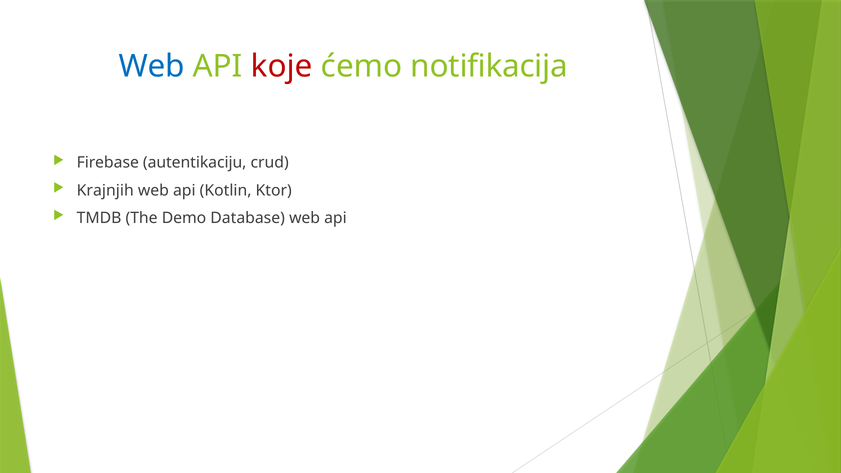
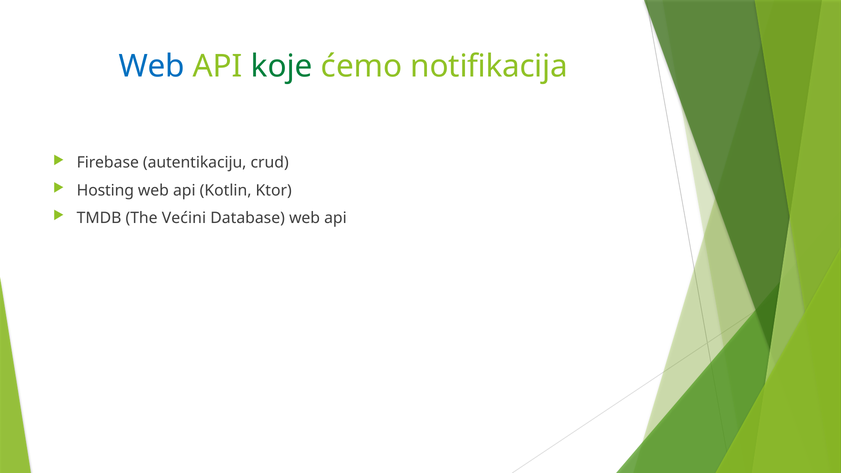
koje colour: red -> green
Krajnjih: Krajnjih -> Hosting
Demo: Demo -> Većini
